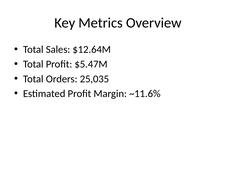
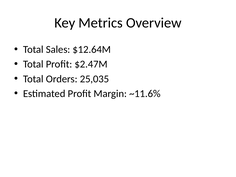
$5.47M: $5.47M -> $2.47M
